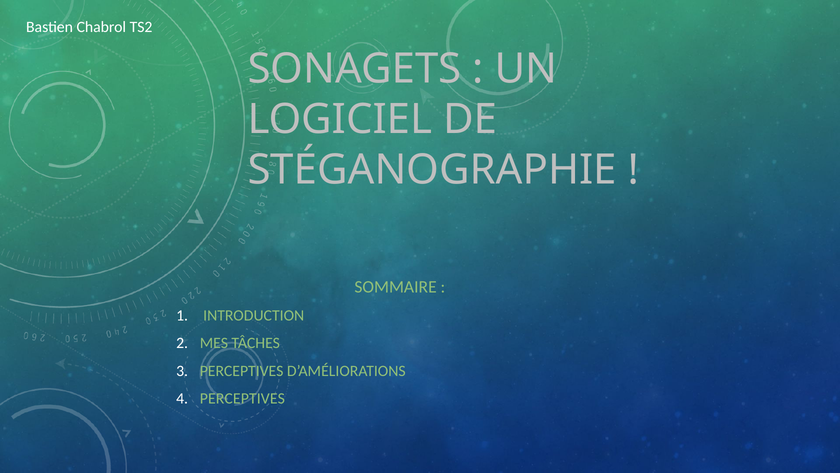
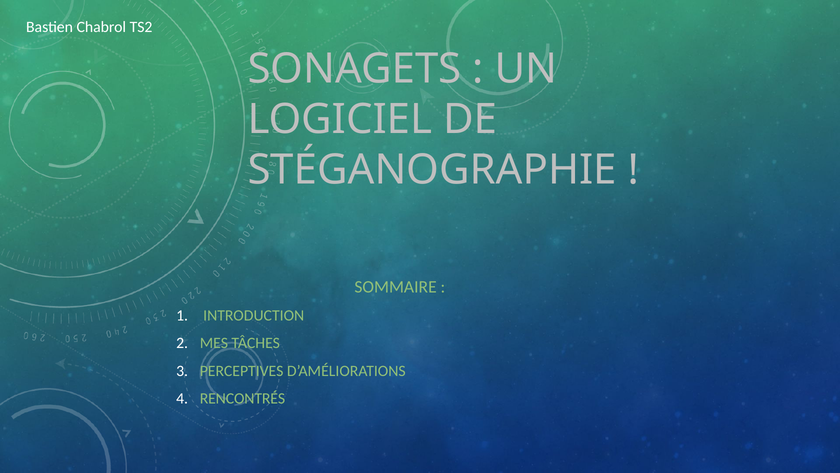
PERCEPTIVES at (242, 398): PERCEPTIVES -> RENCONTRÉS
